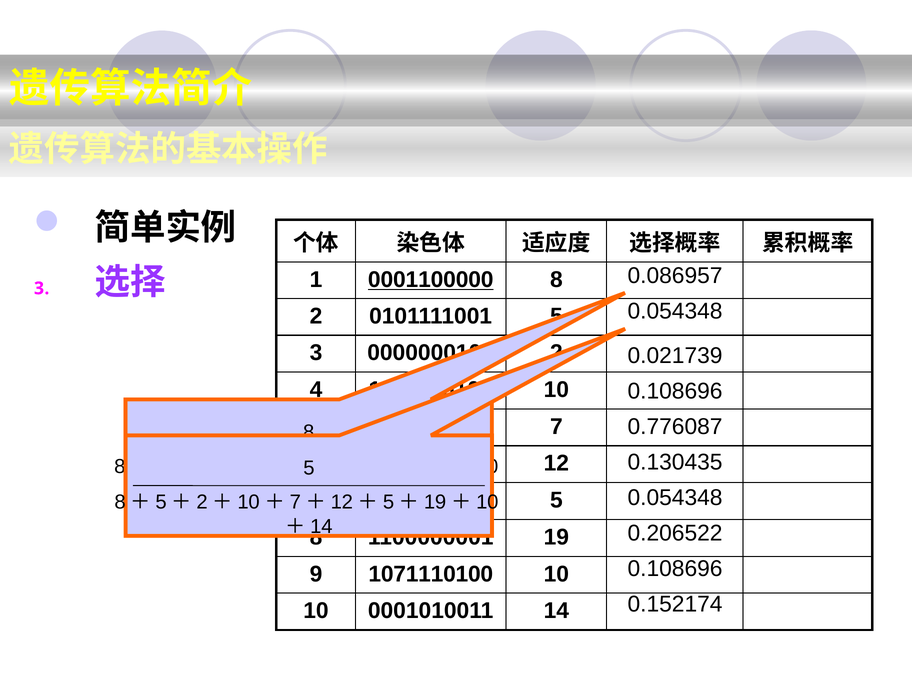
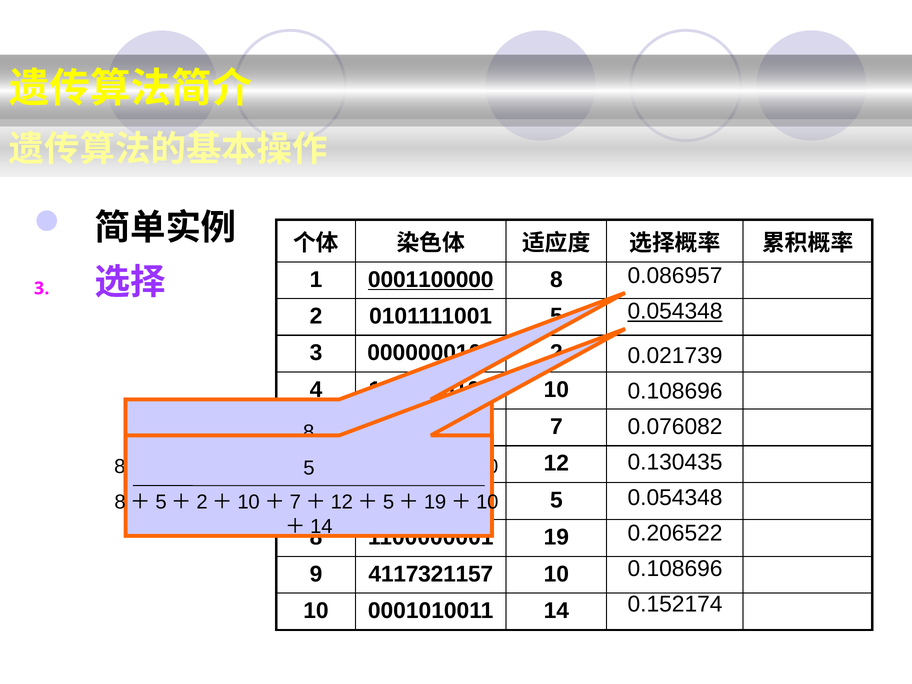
0.054348 at (675, 311) underline: none -> present
0.776087: 0.776087 -> 0.076082
1071110100: 1071110100 -> 4117321157
